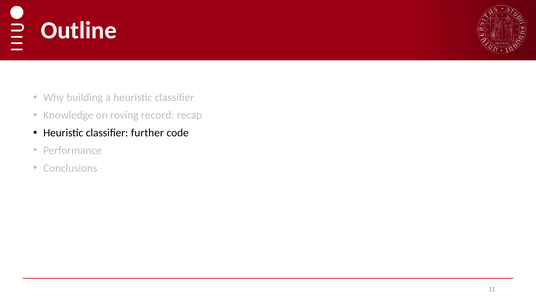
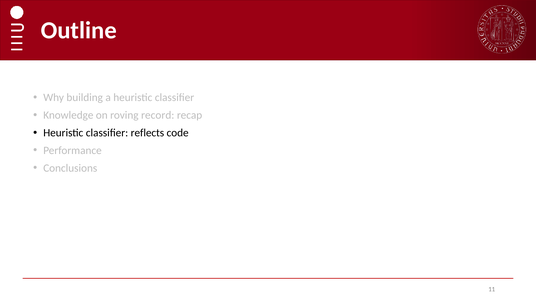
further: further -> reflects
